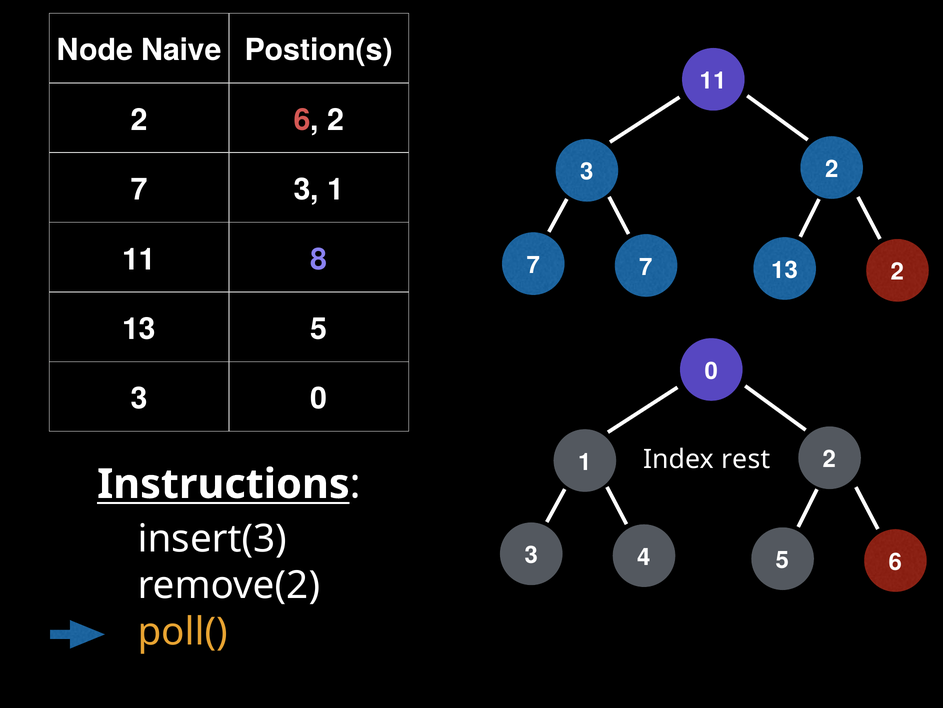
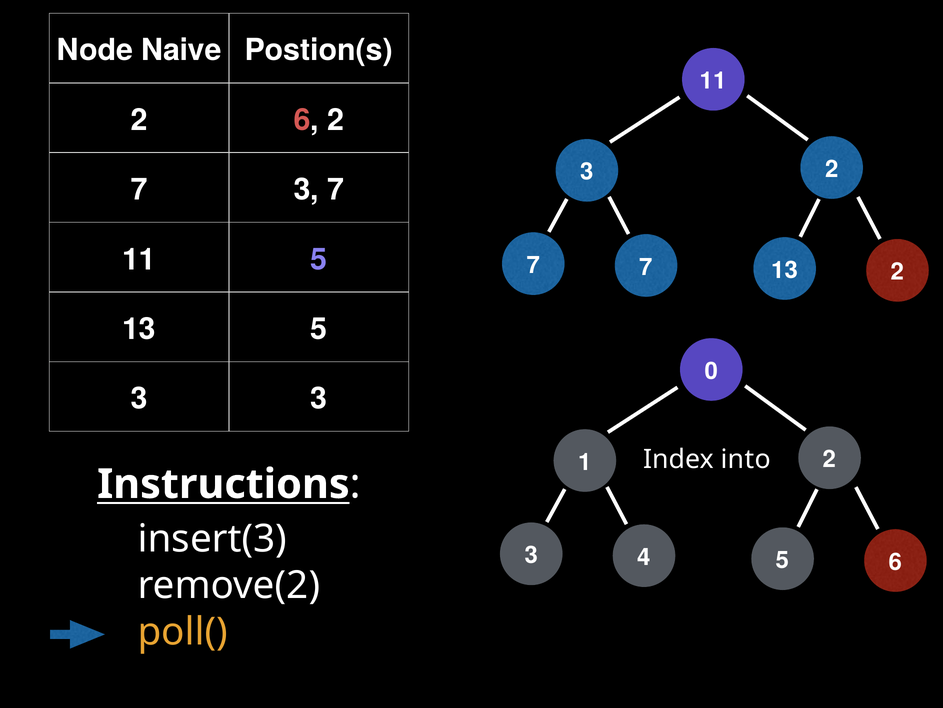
3 1: 1 -> 7
11 8: 8 -> 5
3 0: 0 -> 3
rest: rest -> into
